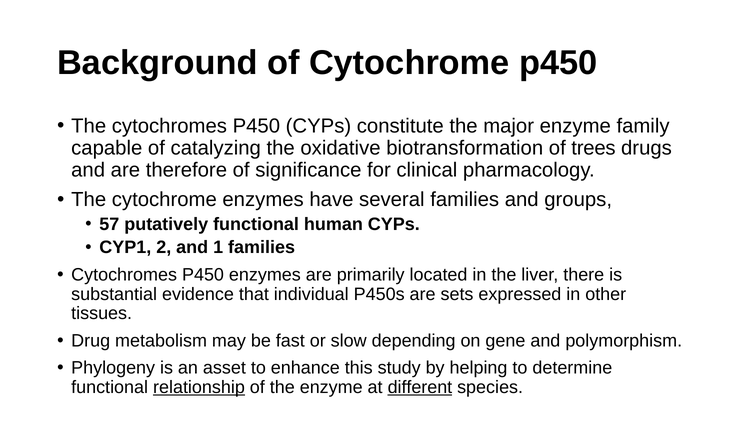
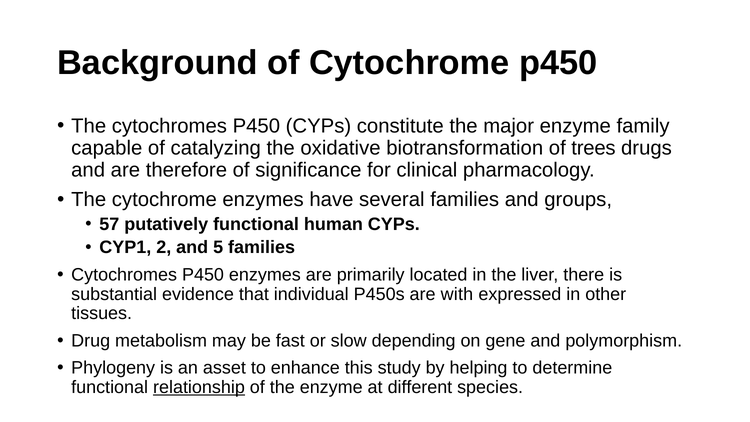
1: 1 -> 5
sets: sets -> with
different underline: present -> none
